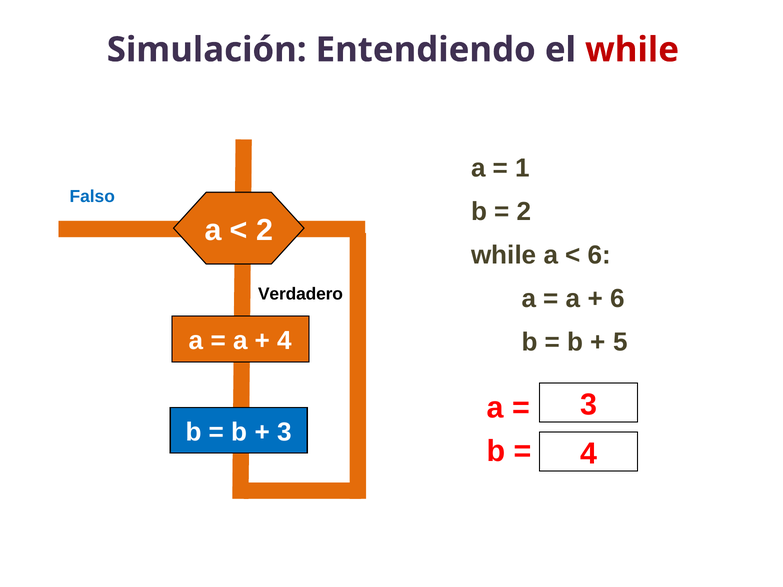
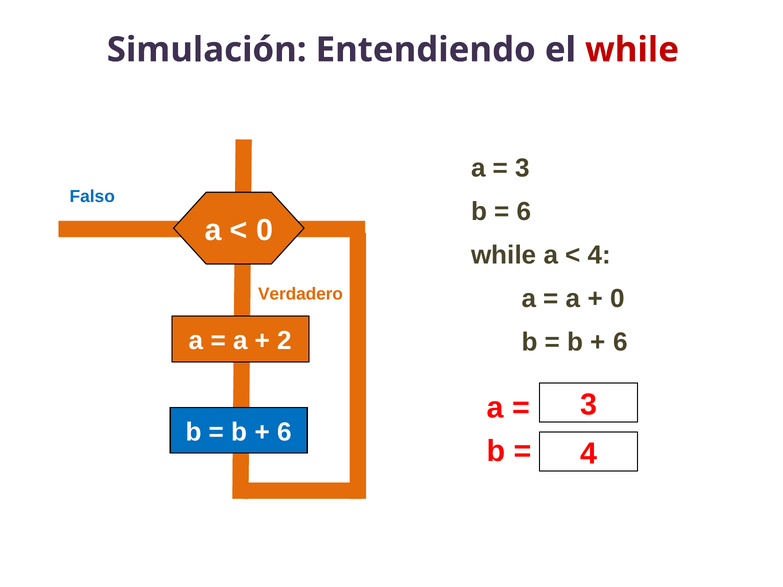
1 at (523, 168): 1 -> 3
2 at (524, 212): 2 -> 6
2 at (264, 230): 2 -> 0
6 at (599, 255): 6 -> 4
Verdadero colour: black -> orange
6 at (617, 299): 6 -> 0
4 at (285, 341): 4 -> 2
5 at (620, 342): 5 -> 6
3 at (284, 432): 3 -> 6
